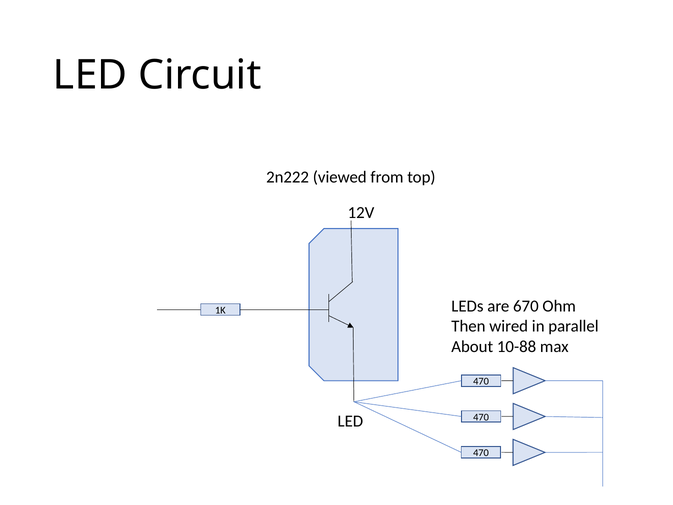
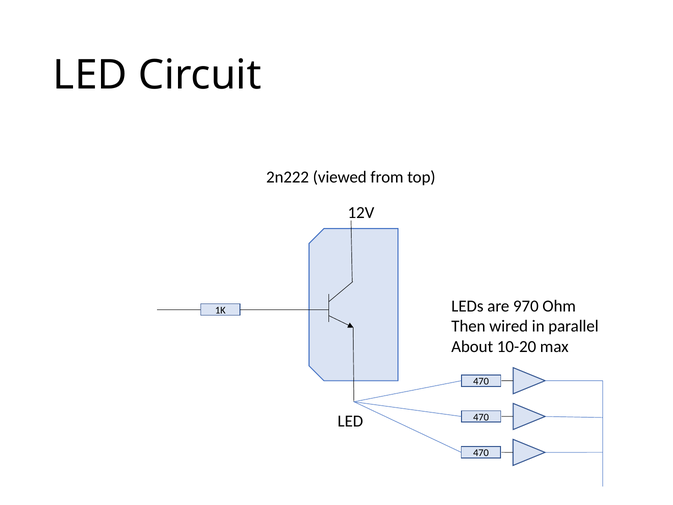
670: 670 -> 970
10-88: 10-88 -> 10-20
